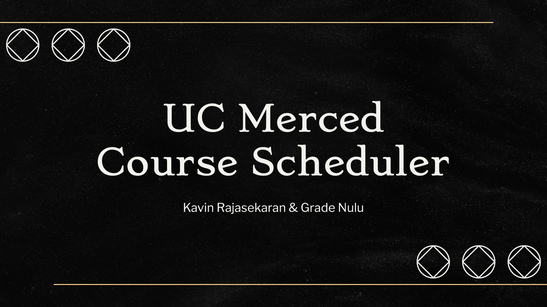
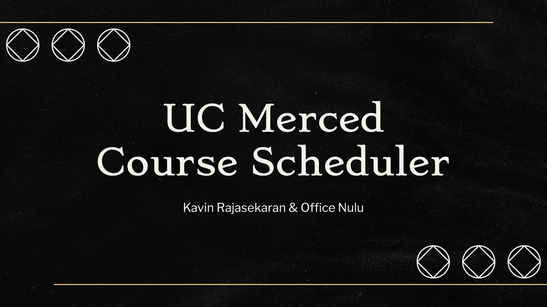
Grade: Grade -> Office
